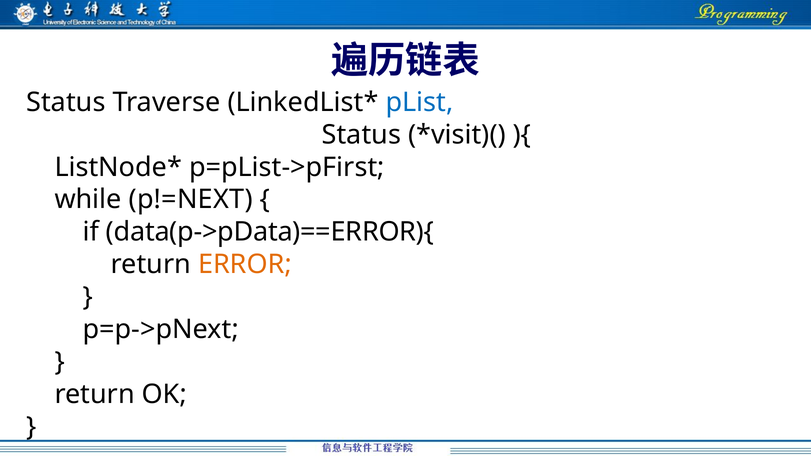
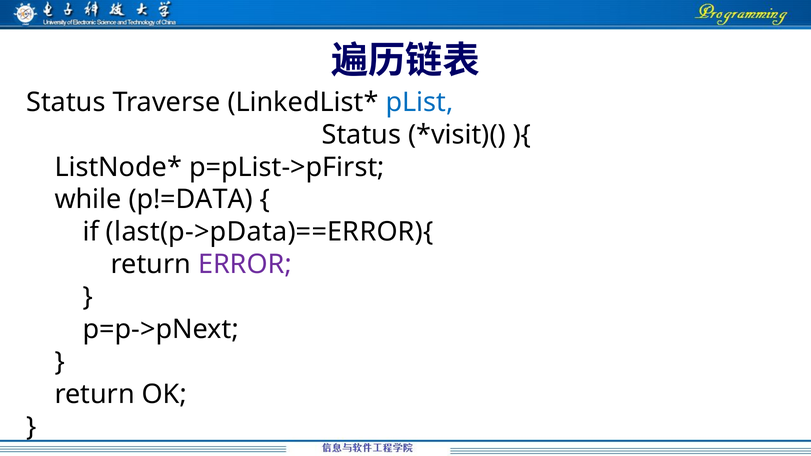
p!=NEXT: p!=NEXT -> p!=DATA
data(p->pData)==ERROR){: data(p->pData)==ERROR){ -> last(p->pData)==ERROR){
ERROR colour: orange -> purple
